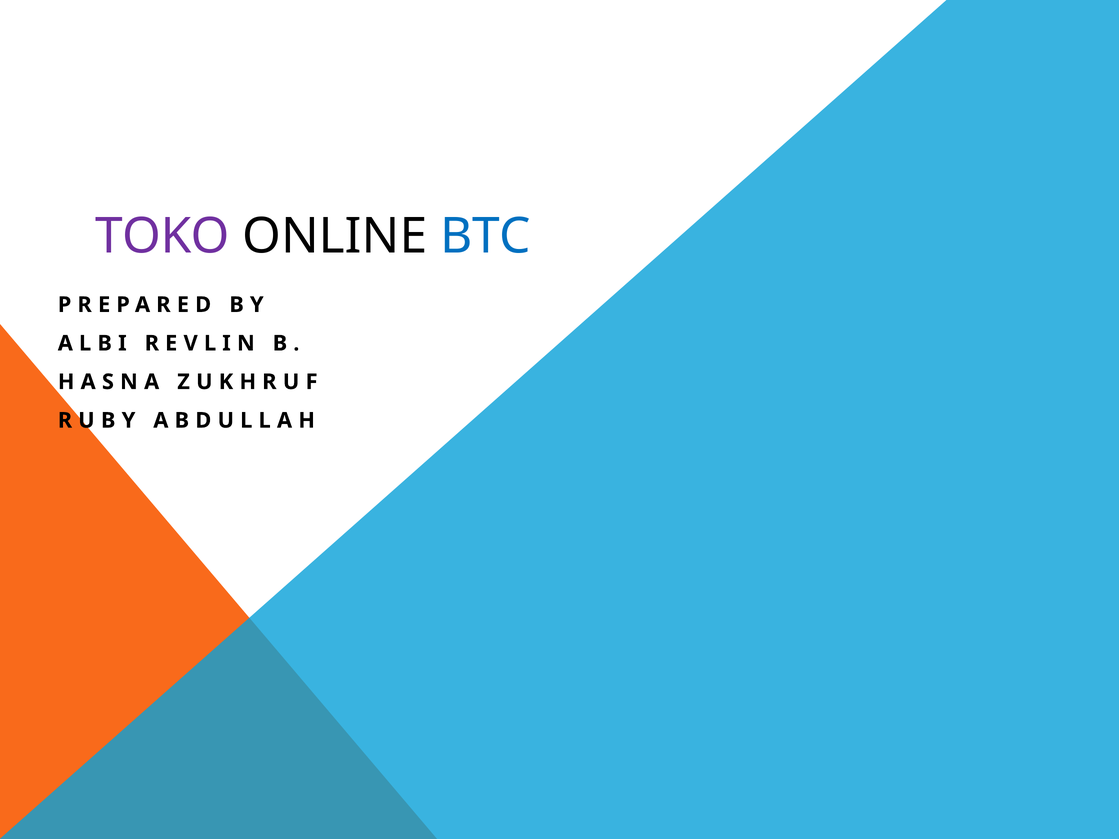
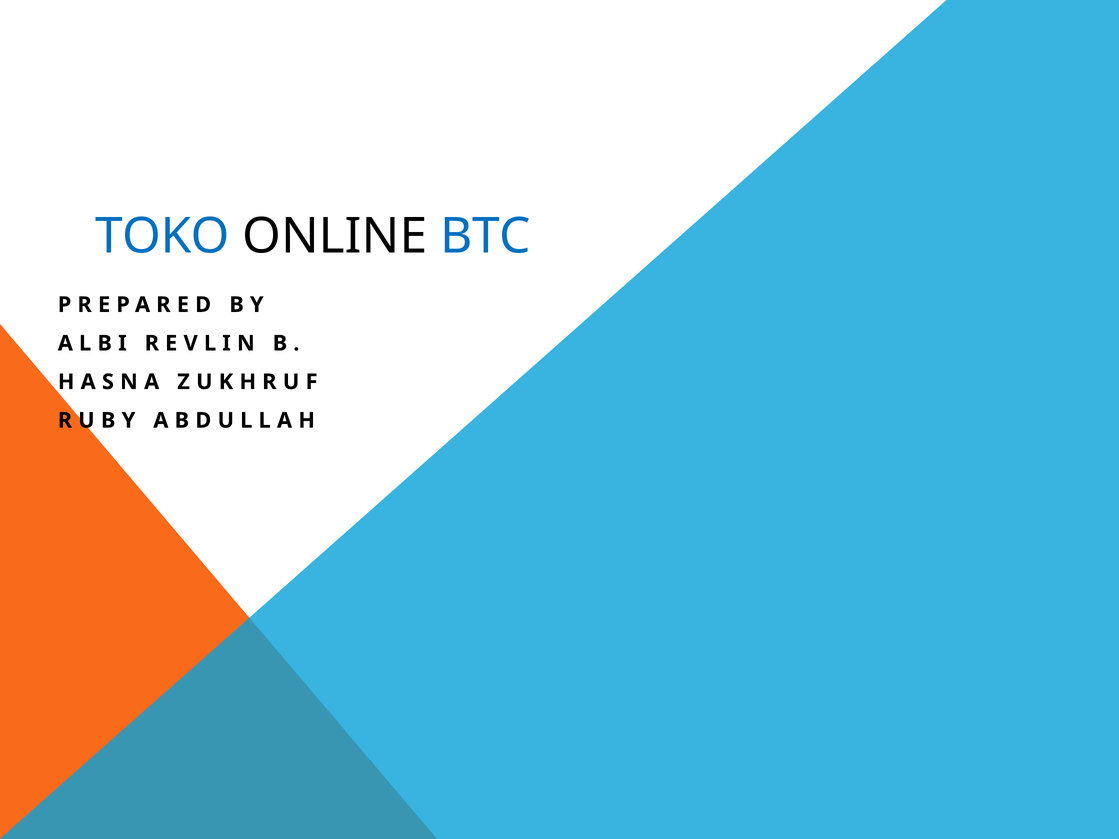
TOKO colour: purple -> blue
